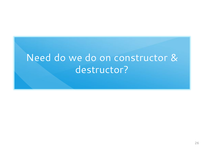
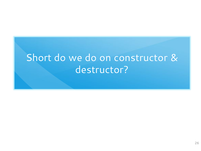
Need: Need -> Short
